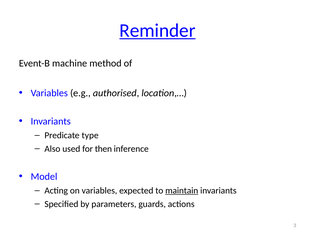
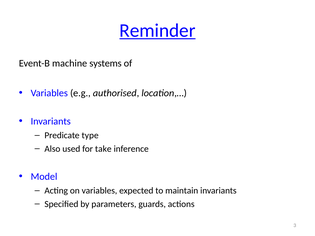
method: method -> systems
then: then -> take
maintain underline: present -> none
